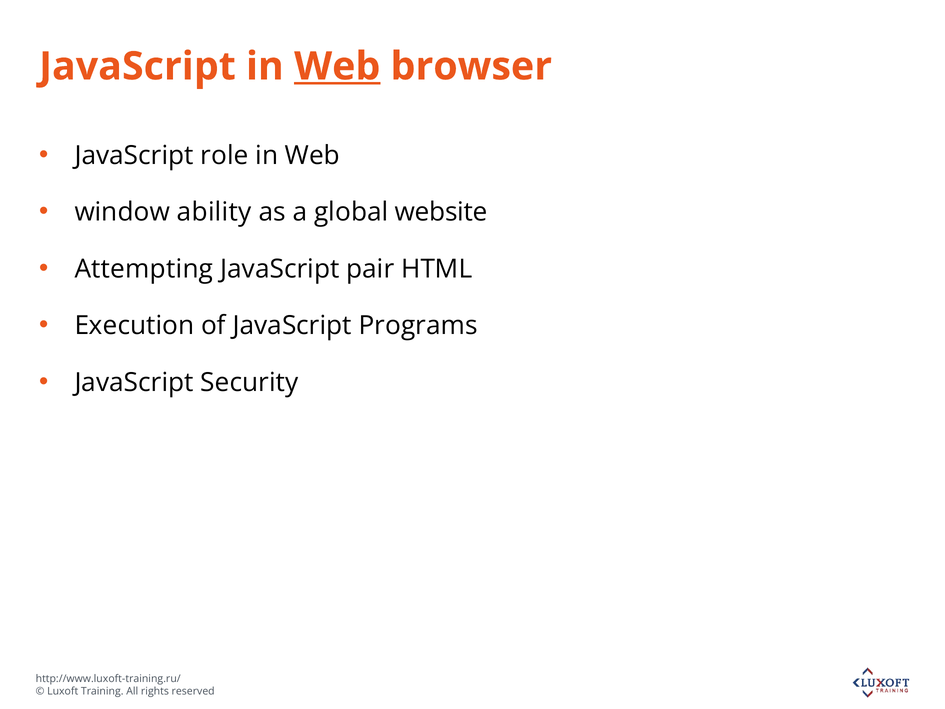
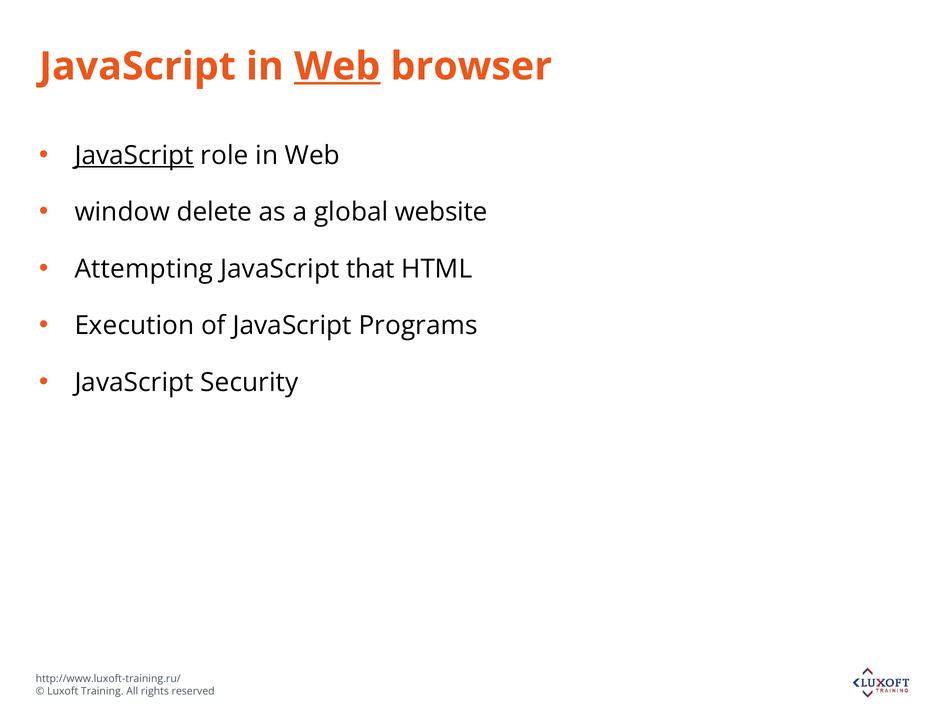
JavaScript at (134, 155) underline: none -> present
ability: ability -> delete
pair: pair -> that
